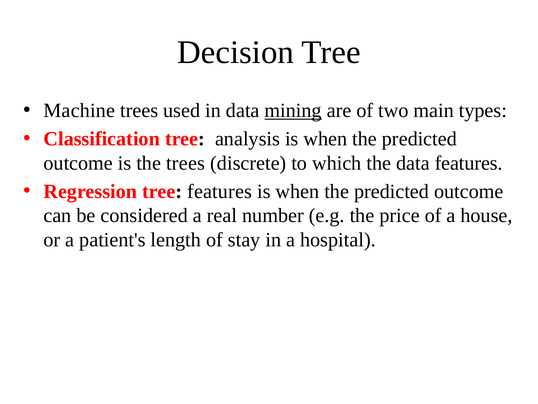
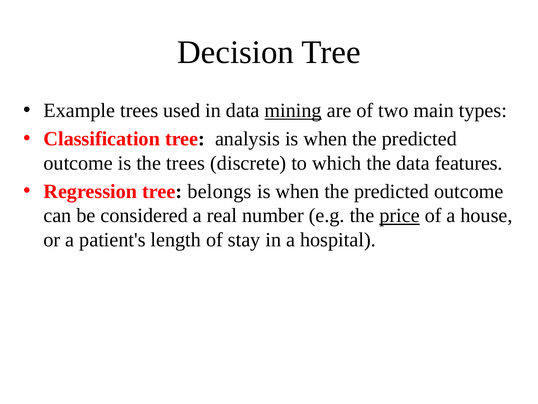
Machine: Machine -> Example
tree features: features -> belongs
price underline: none -> present
